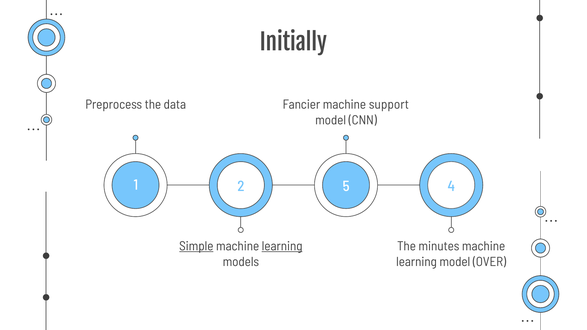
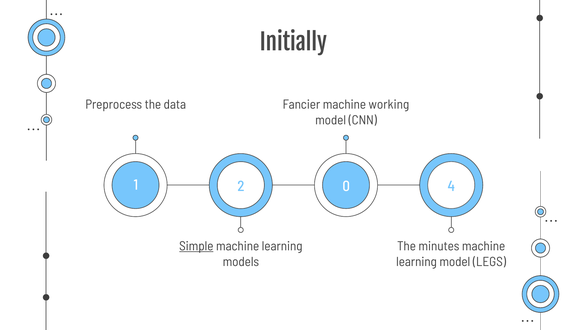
support: support -> working
5: 5 -> 0
learning at (282, 246) underline: present -> none
OVER: OVER -> LEGS
